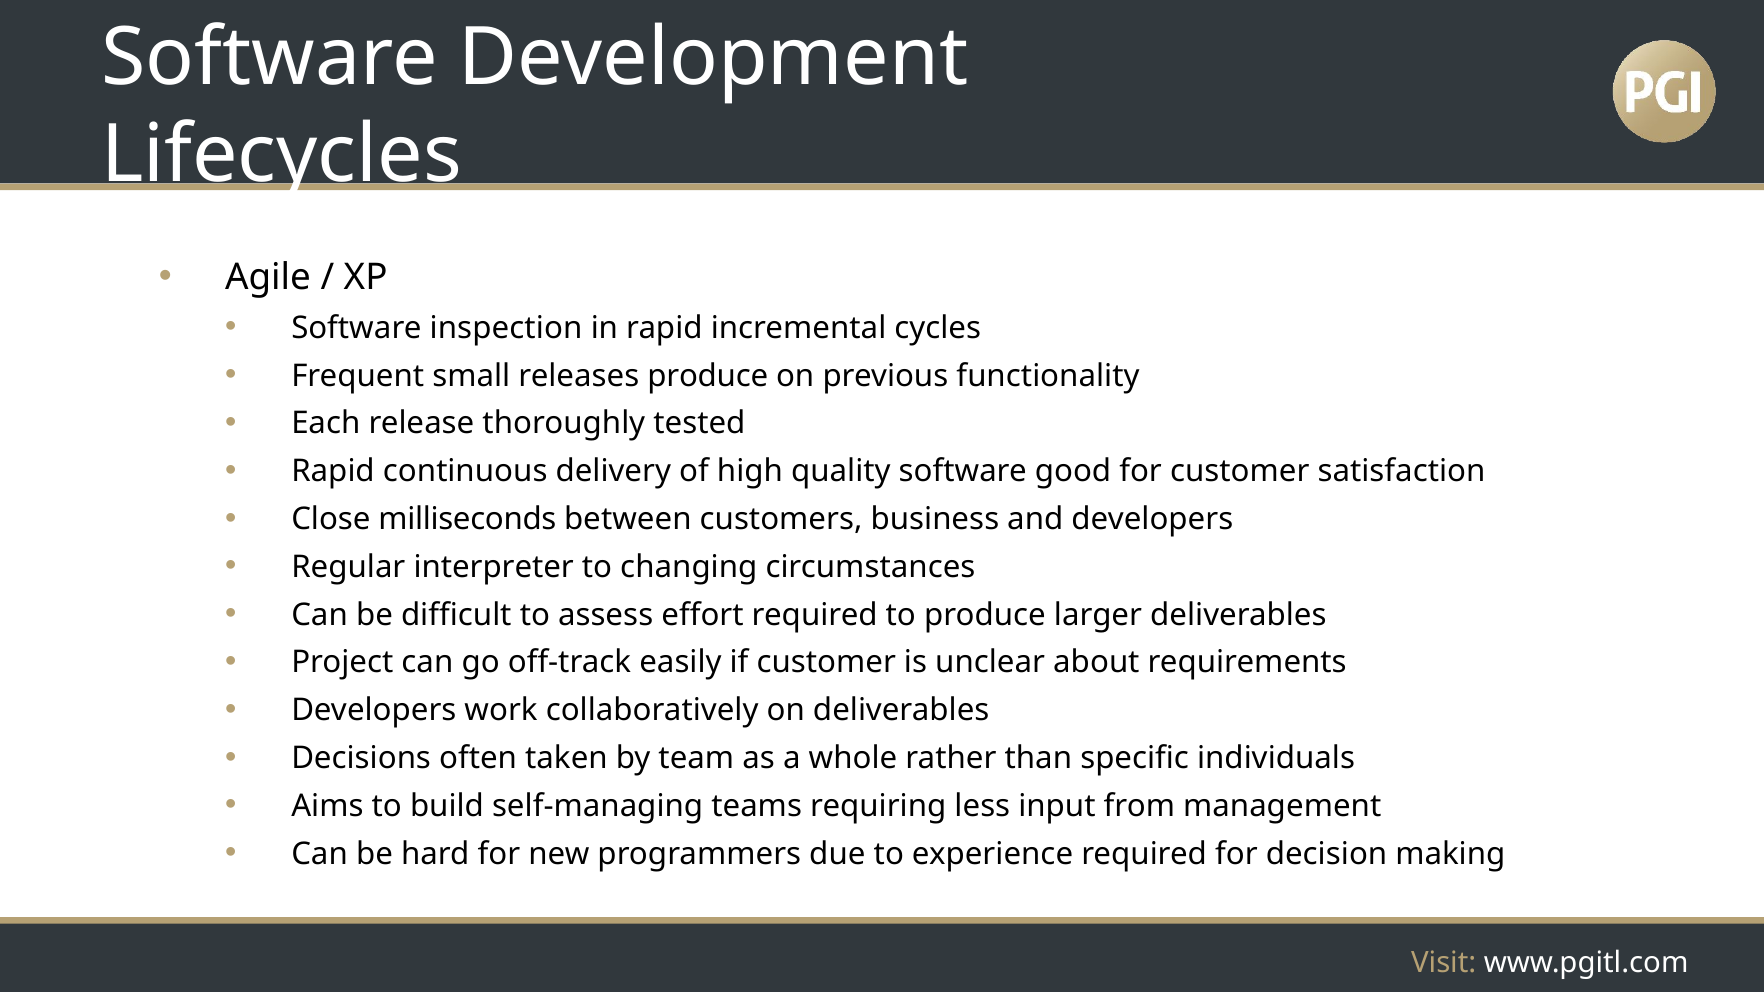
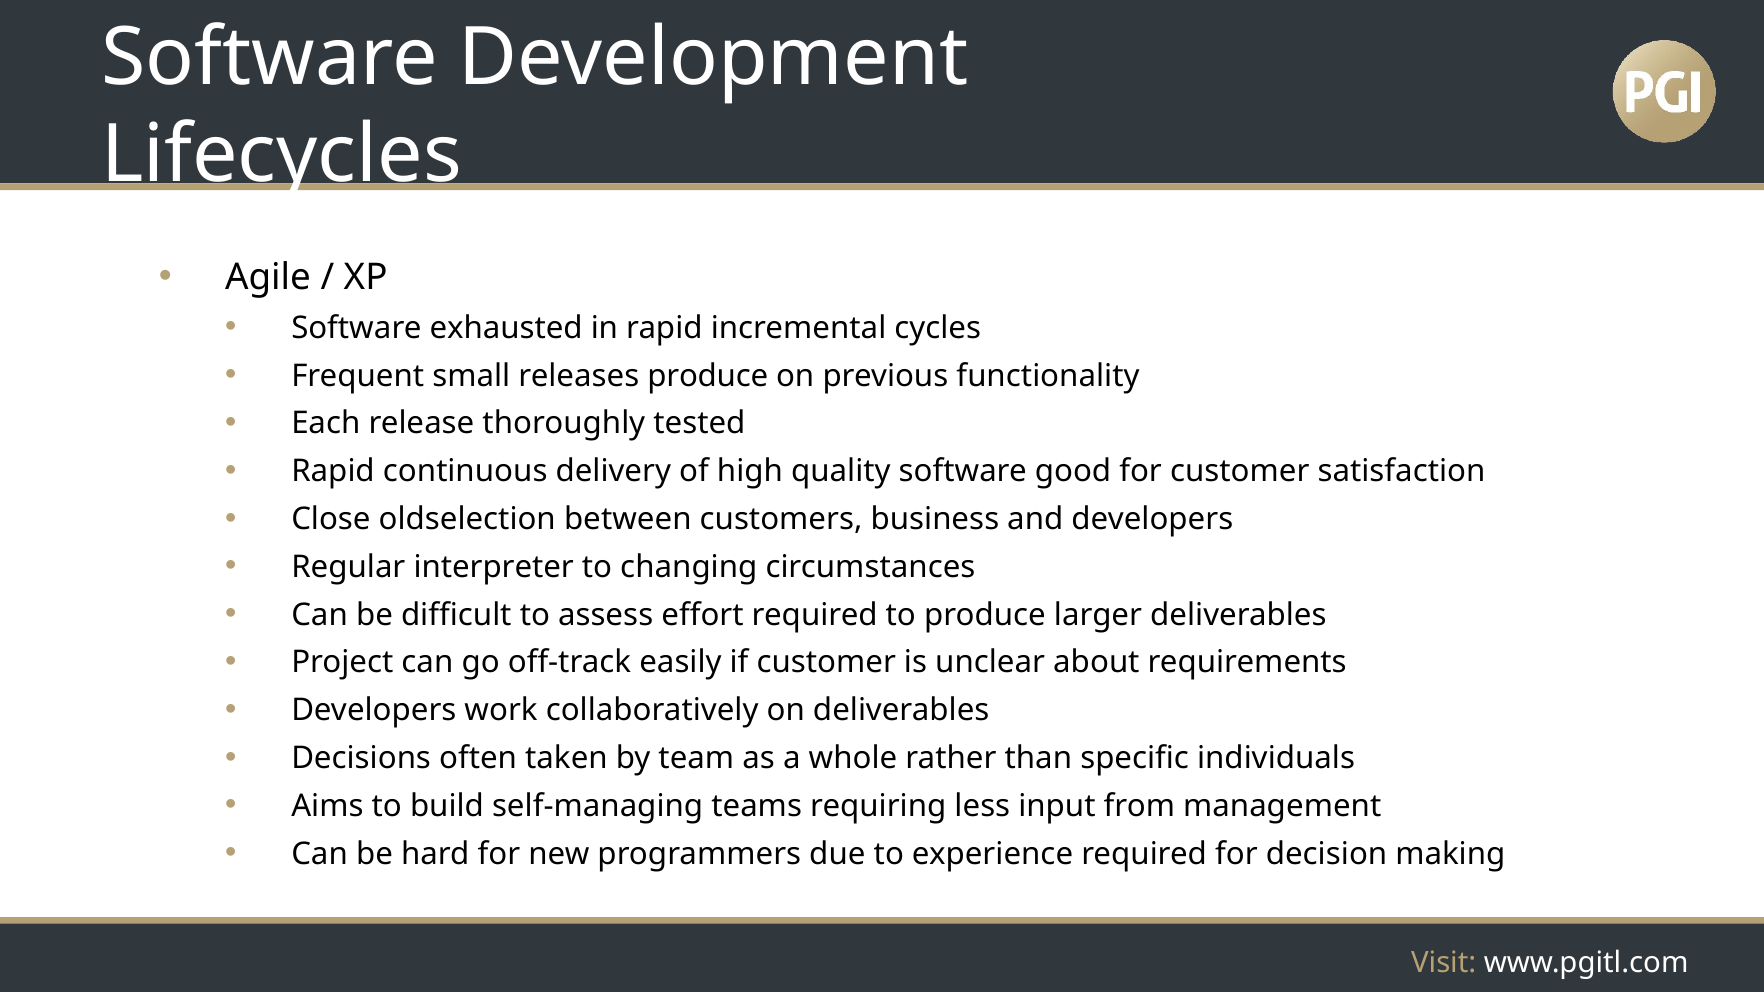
inspection: inspection -> exhausted
milliseconds: milliseconds -> oldselection
